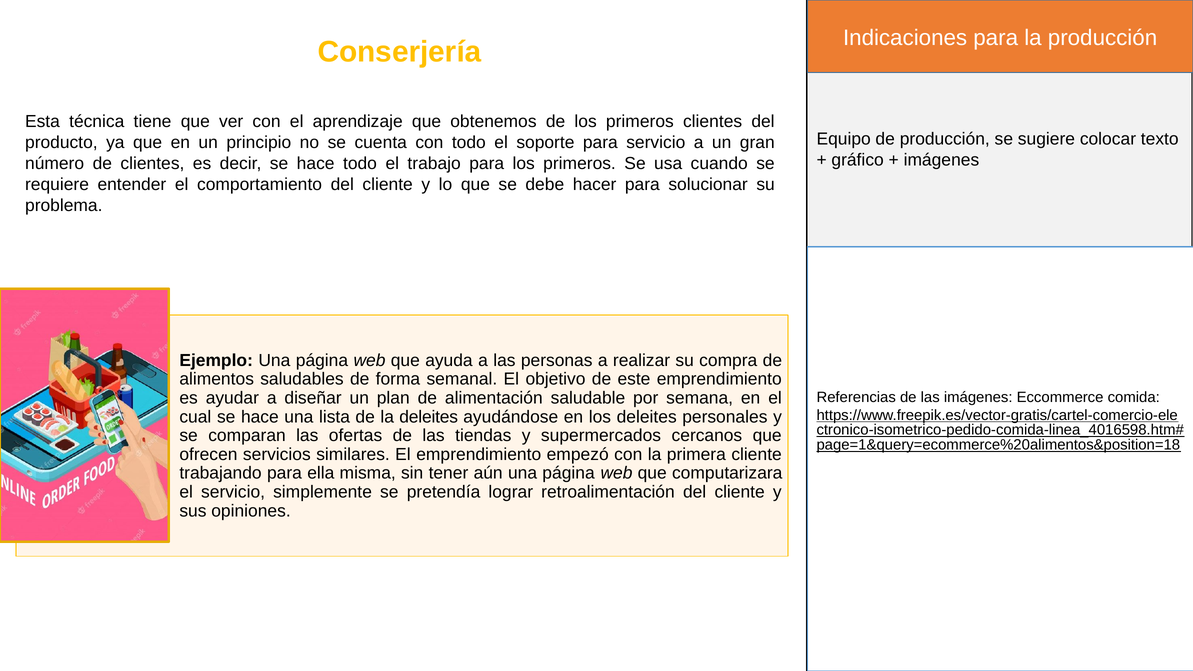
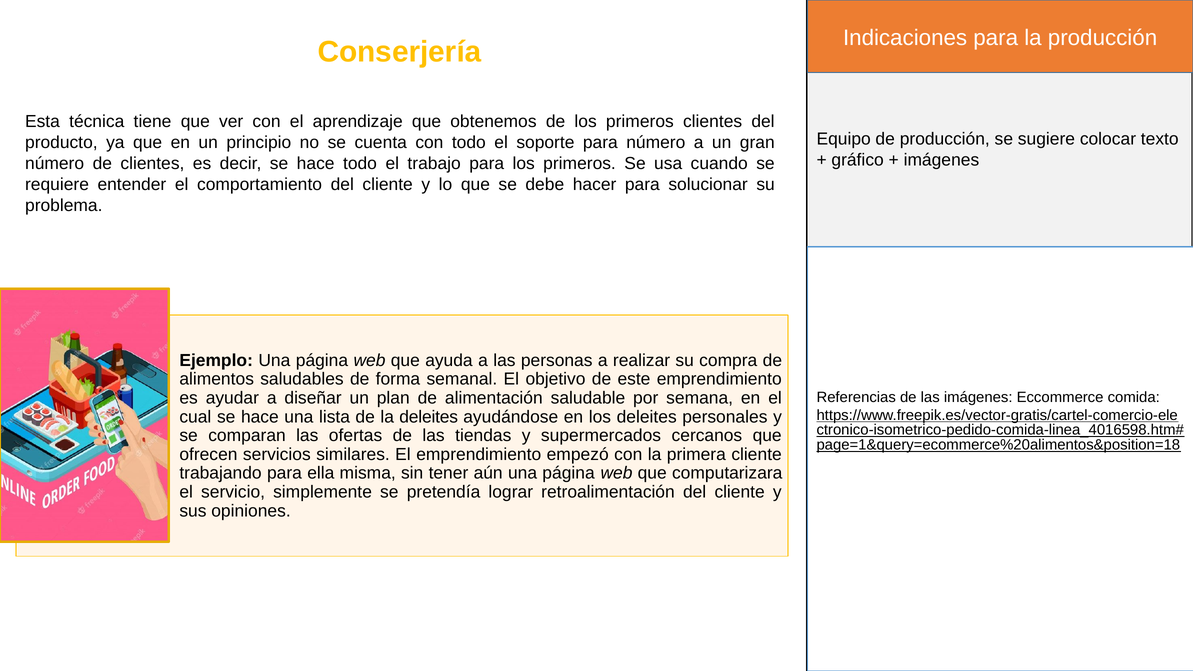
para servicio: servicio -> número
